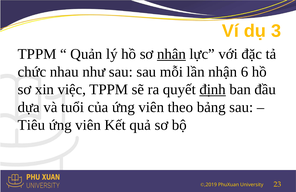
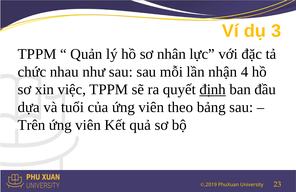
nhân underline: present -> none
6: 6 -> 4
Tiêu: Tiêu -> Trên
